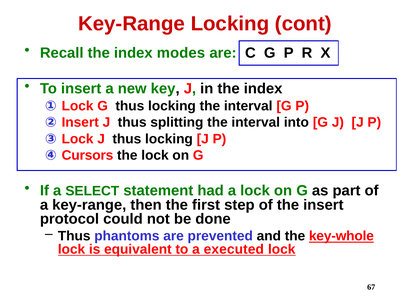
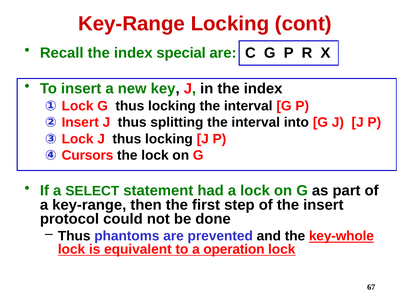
modes: modes -> special
executed: executed -> operation
